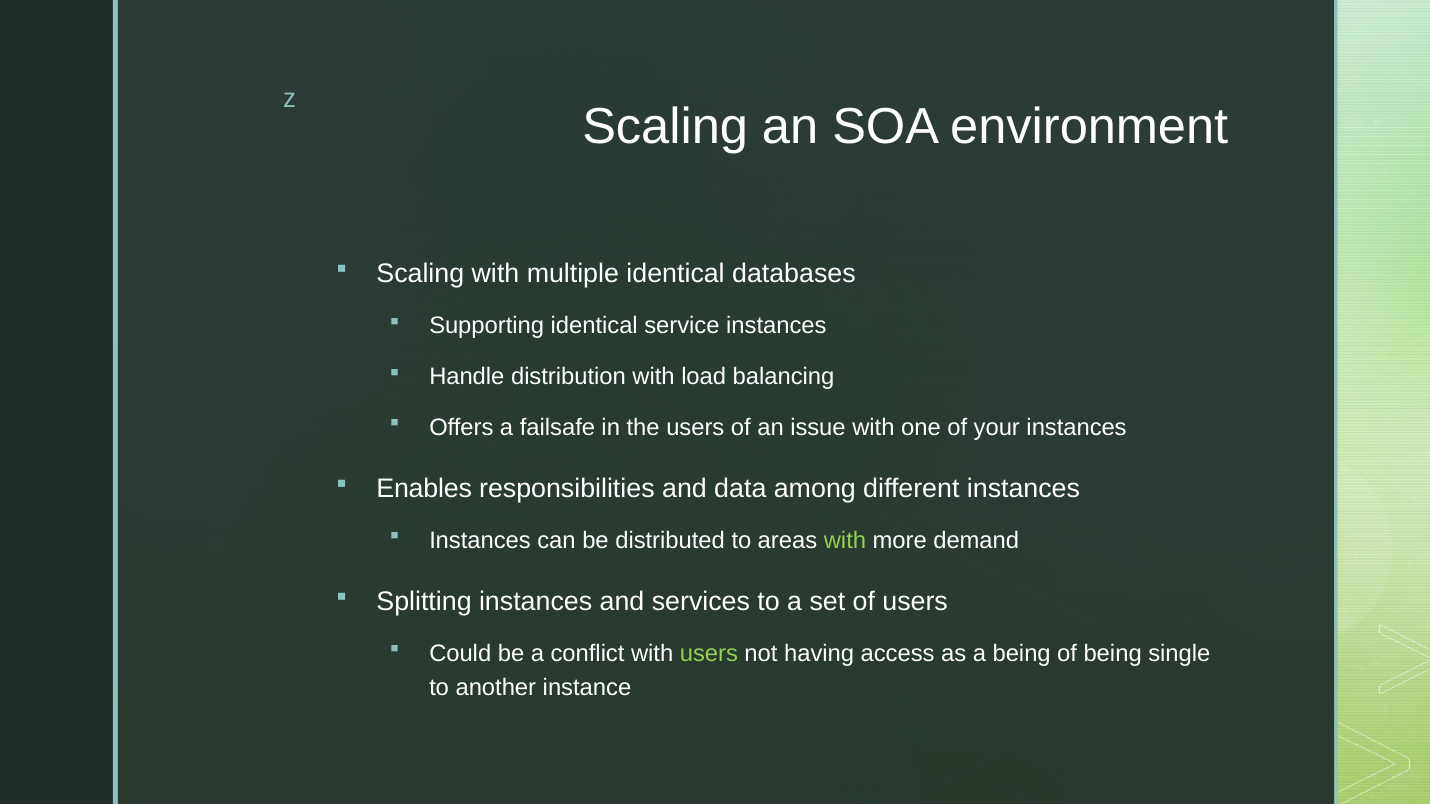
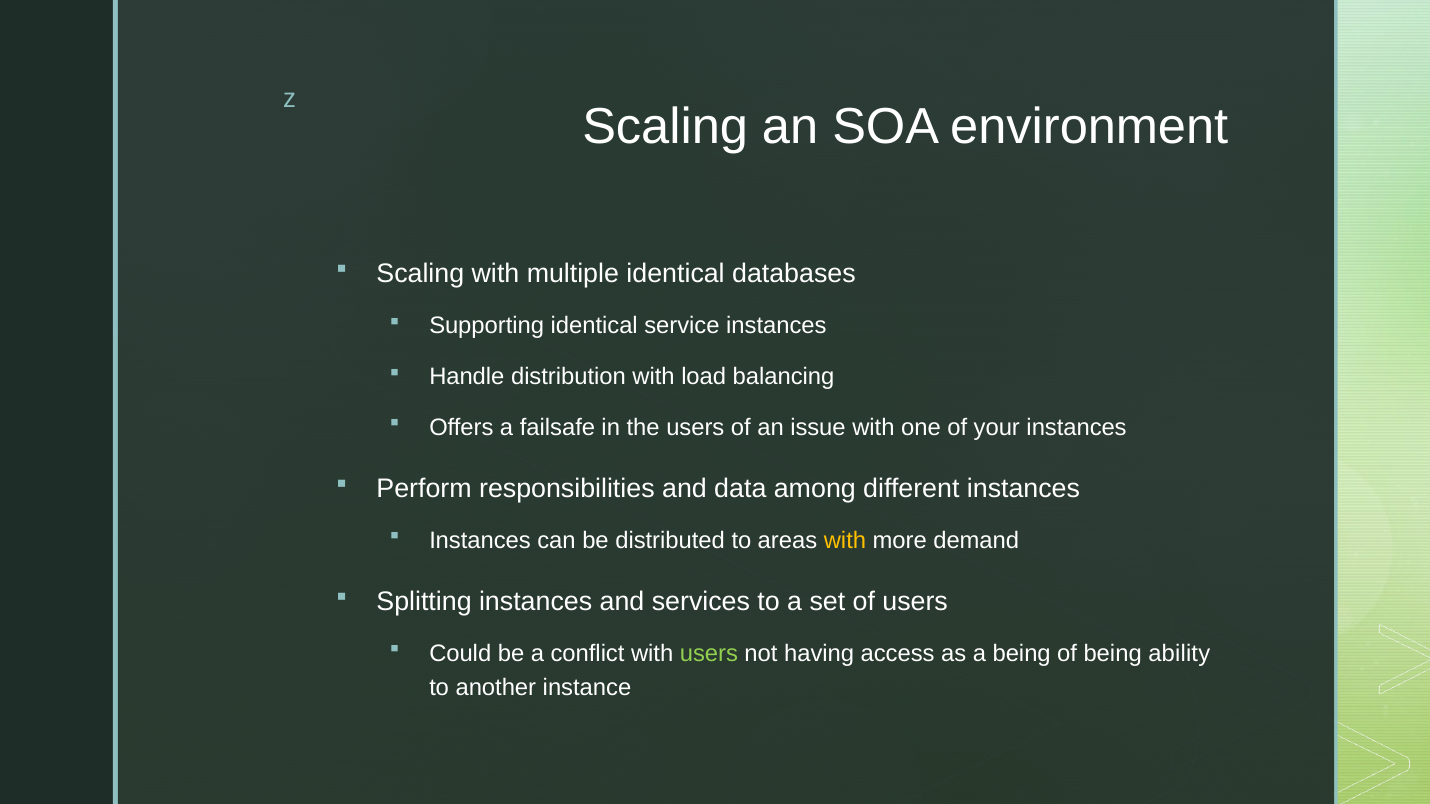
Enables: Enables -> Perform
with at (845, 541) colour: light green -> yellow
single: single -> ability
